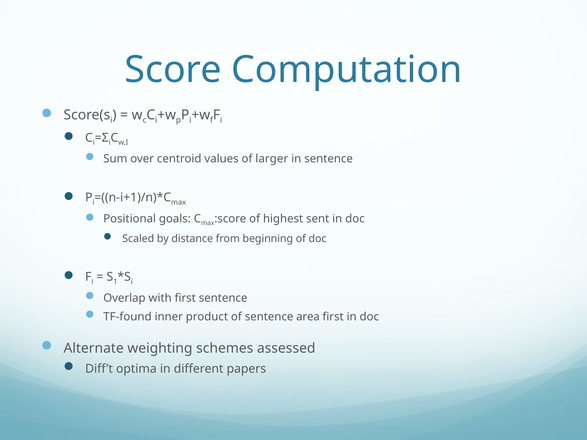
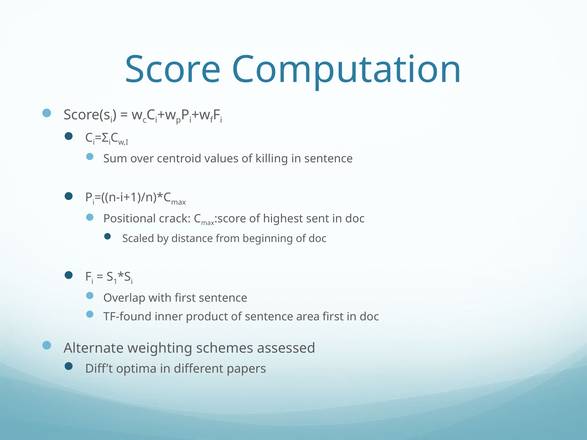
larger: larger -> killing
goals: goals -> crack
